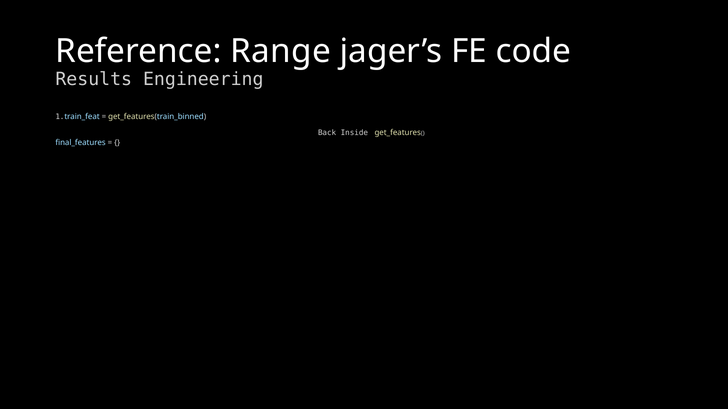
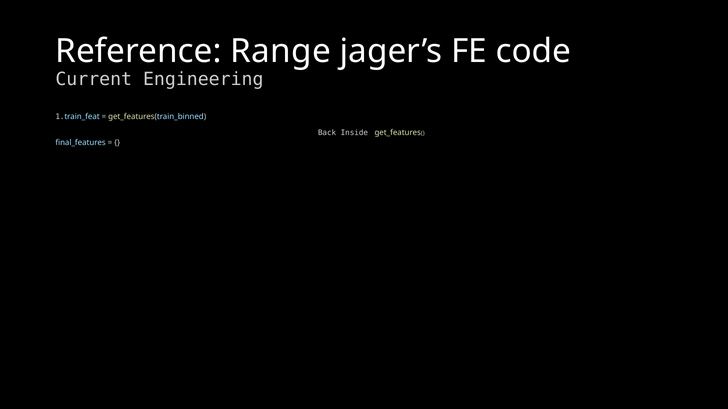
Results: Results -> Current
